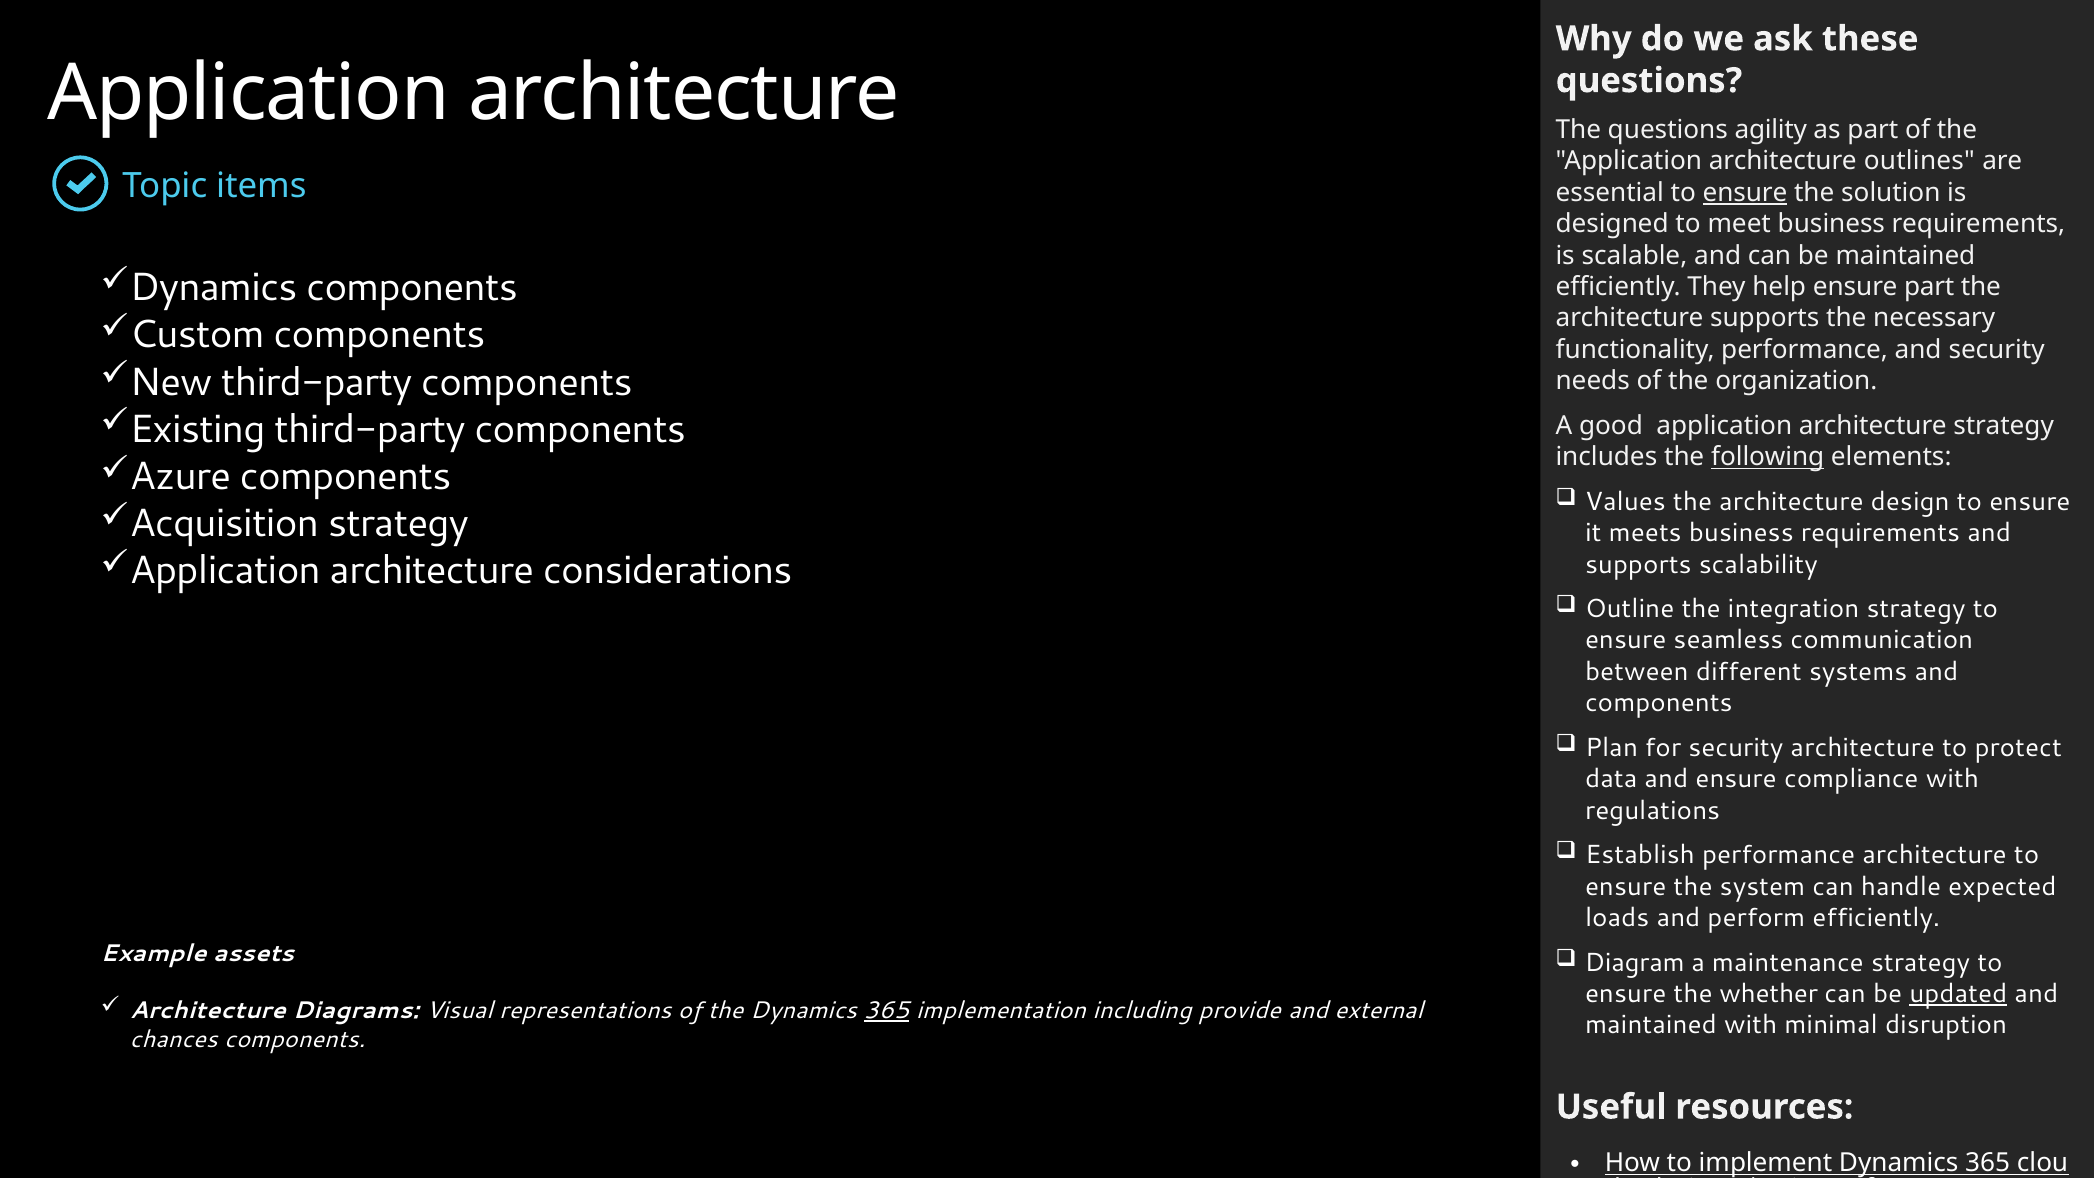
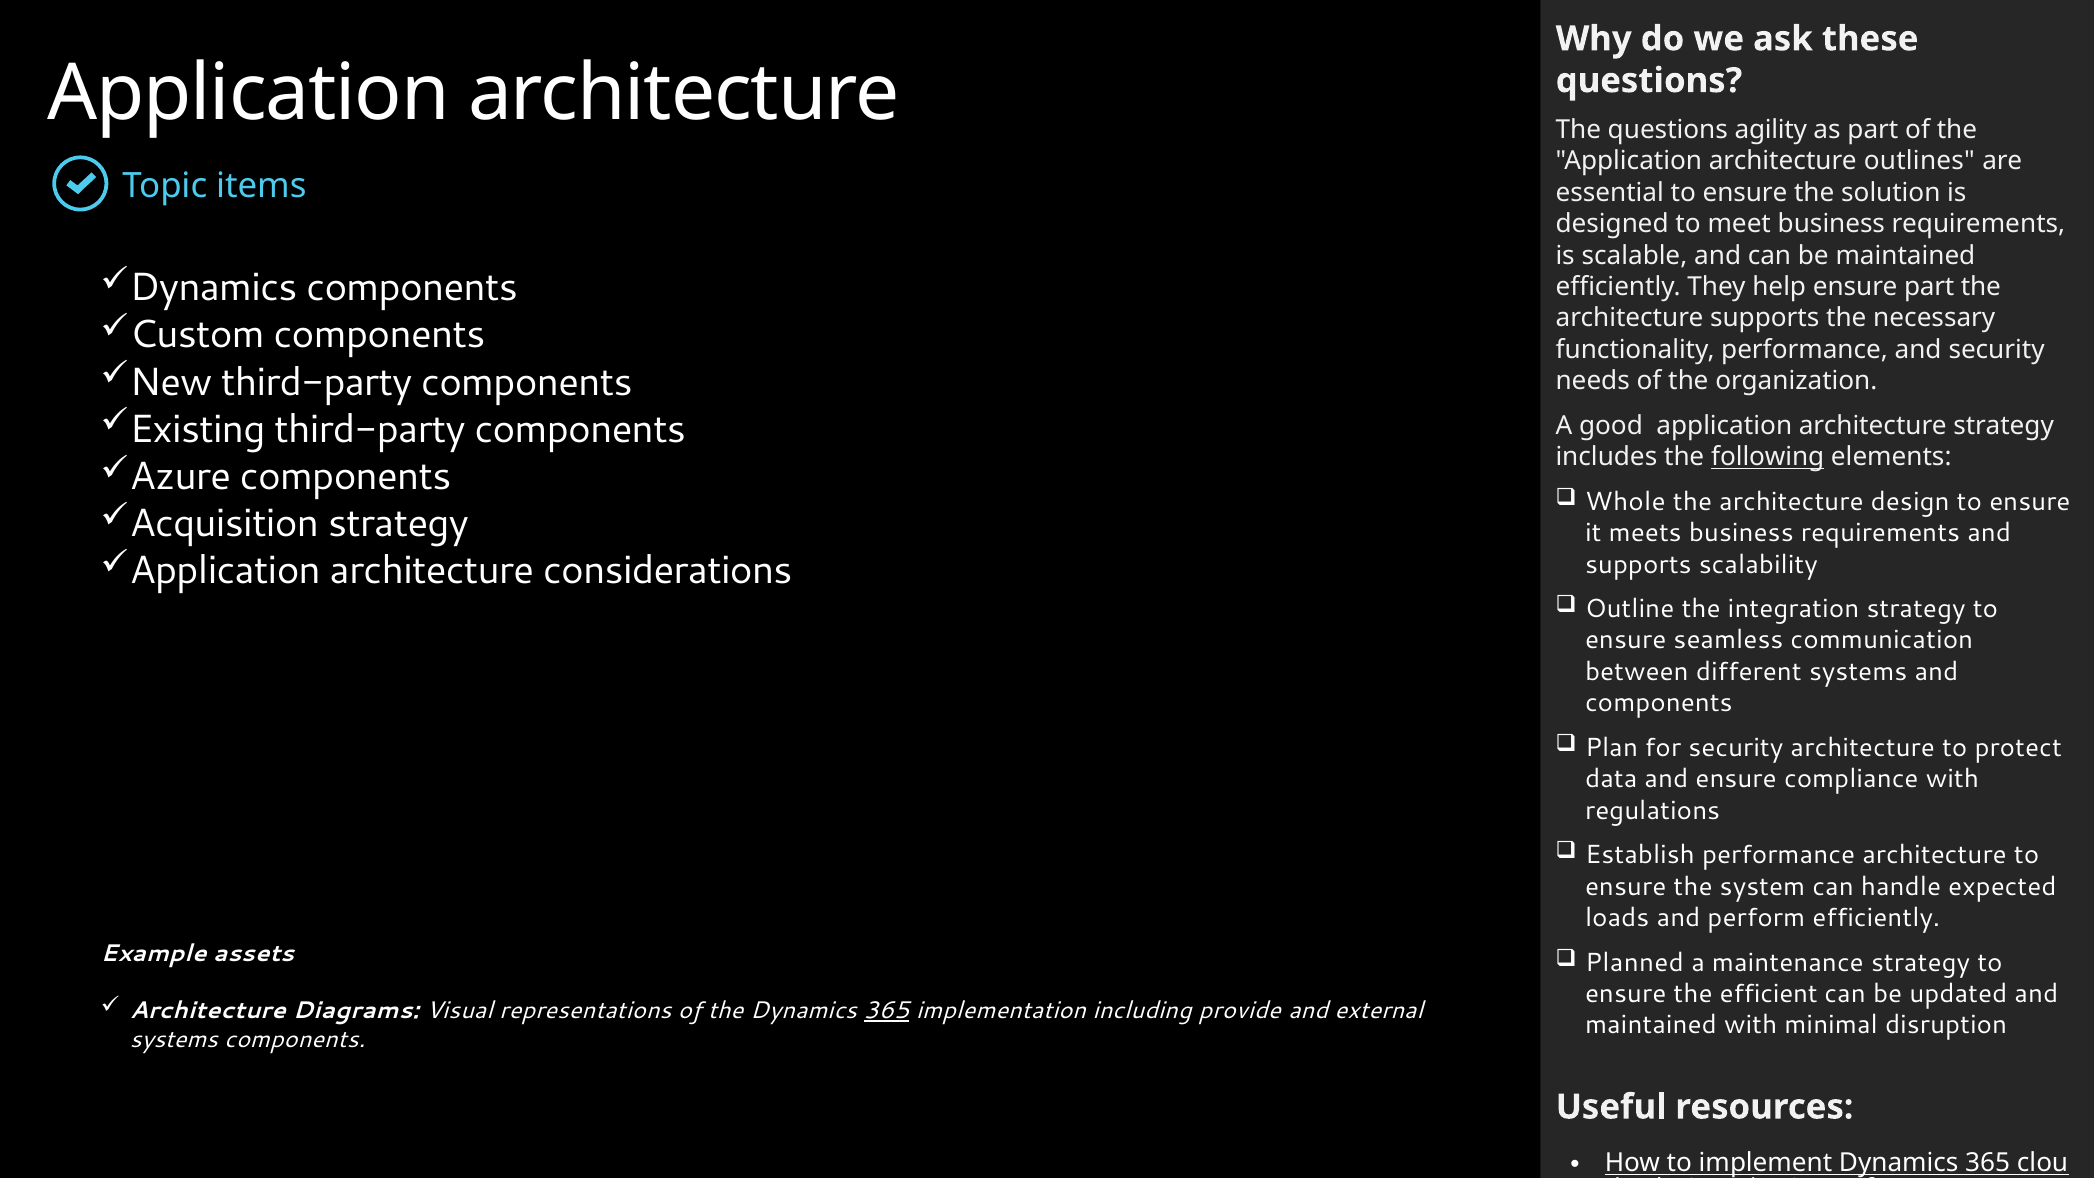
ensure at (1745, 193) underline: present -> none
Values: Values -> Whole
Diagram: Diagram -> Planned
whether: whether -> efficient
updated underline: present -> none
chances at (174, 1040): chances -> systems
